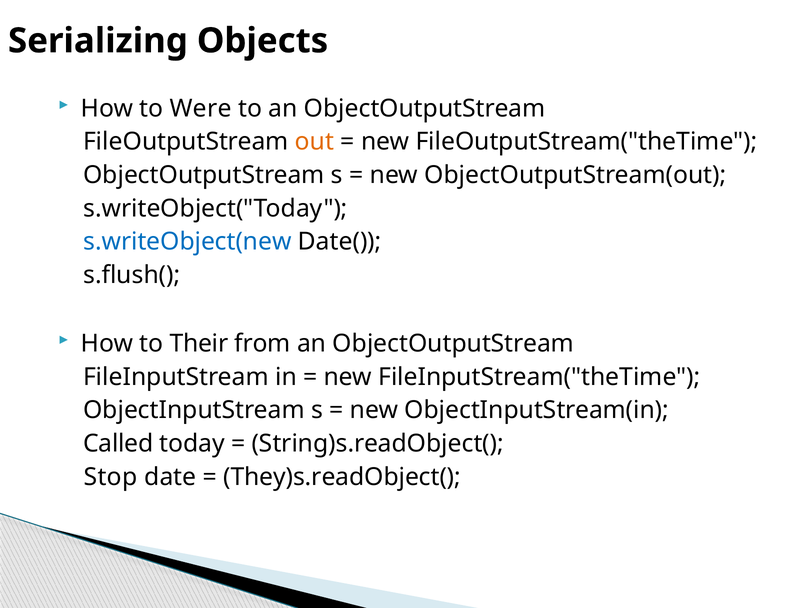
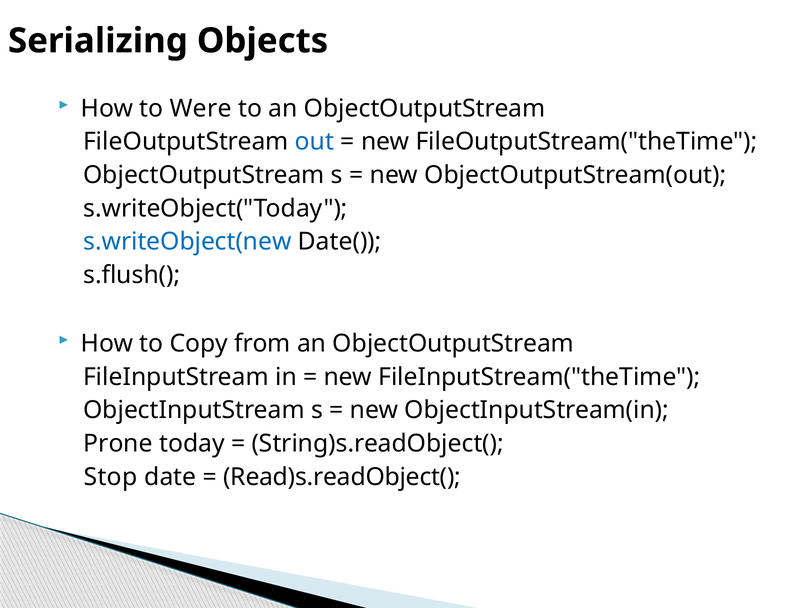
out colour: orange -> blue
Their: Their -> Copy
Called: Called -> Prone
They)s.readObject(: They)s.readObject( -> Read)s.readObject(
